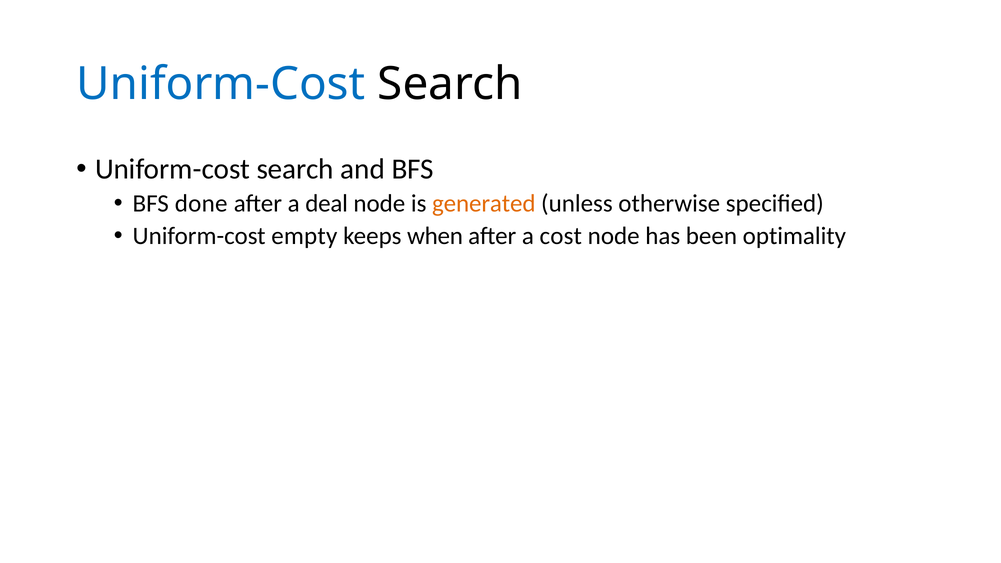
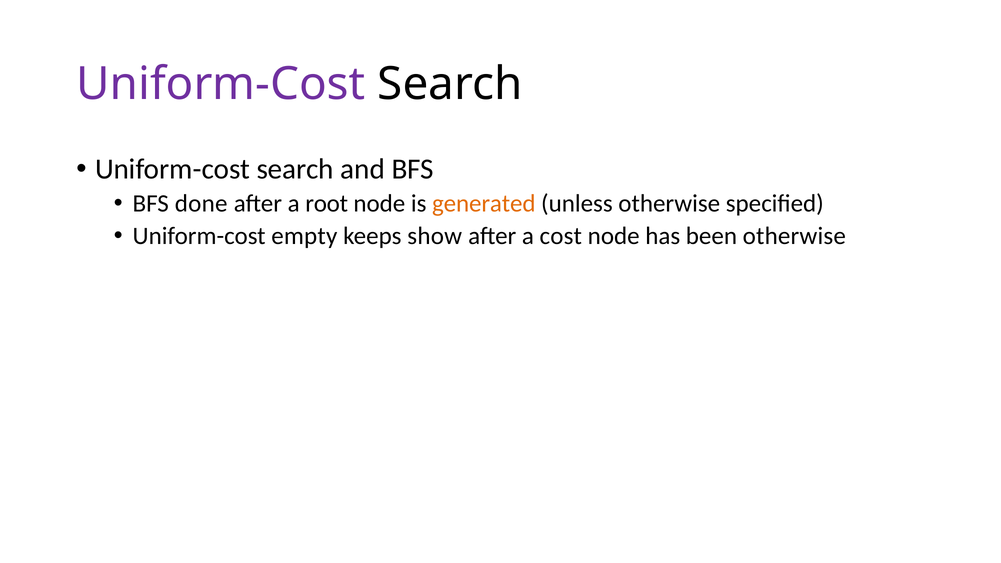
Uniform-Cost at (221, 84) colour: blue -> purple
deal: deal -> root
when: when -> show
been optimality: optimality -> otherwise
